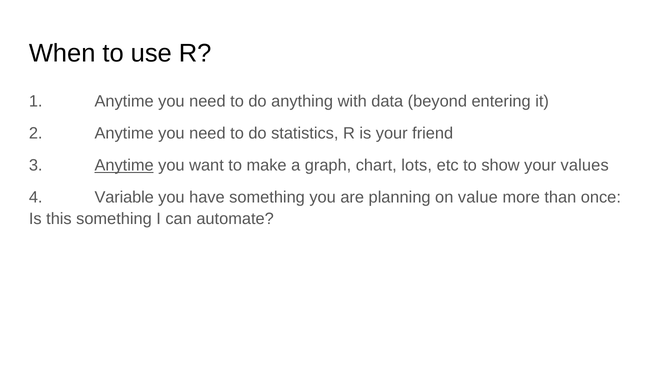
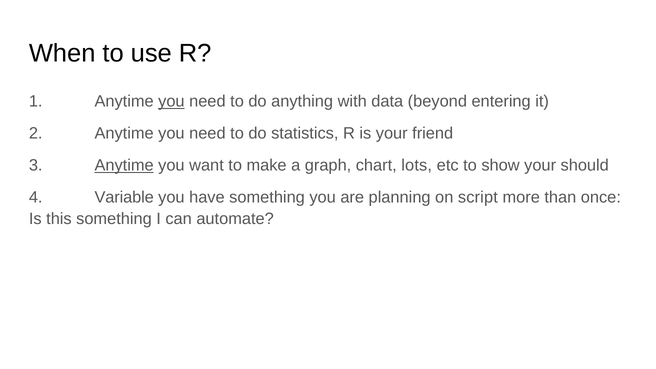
you at (171, 101) underline: none -> present
values: values -> should
value: value -> script
